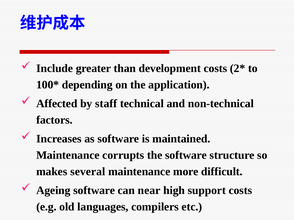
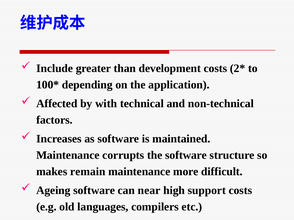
staff: staff -> with
several: several -> remain
